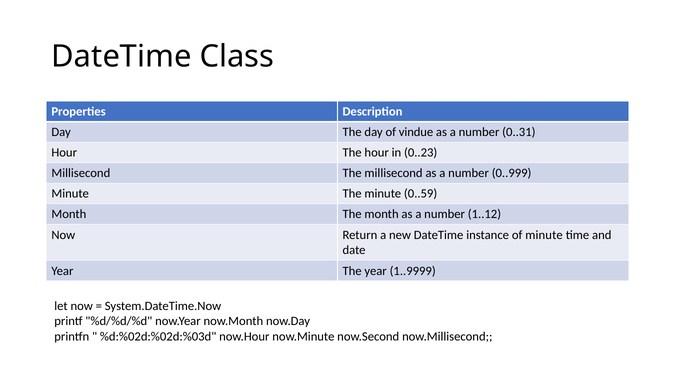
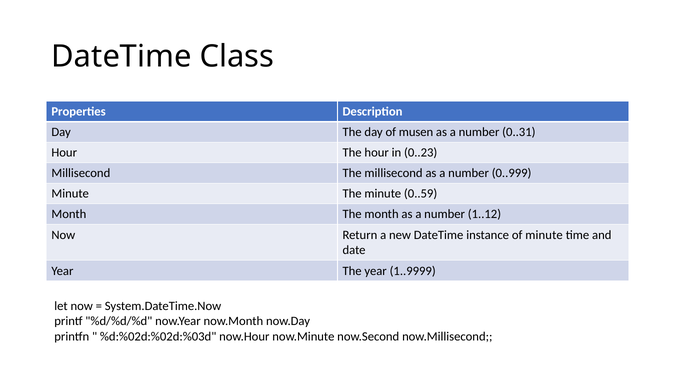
vindue: vindue -> musen
